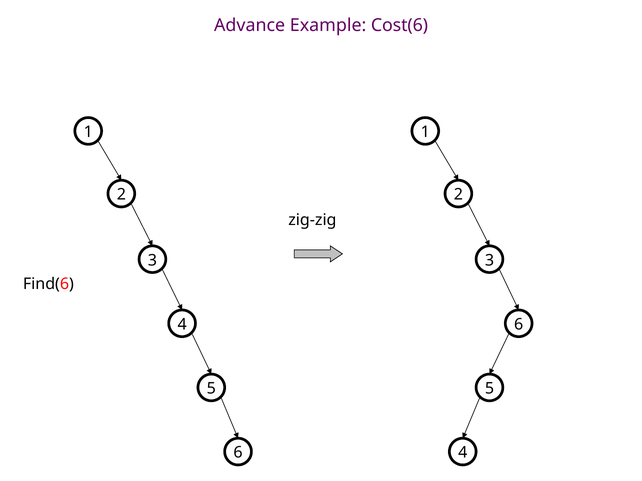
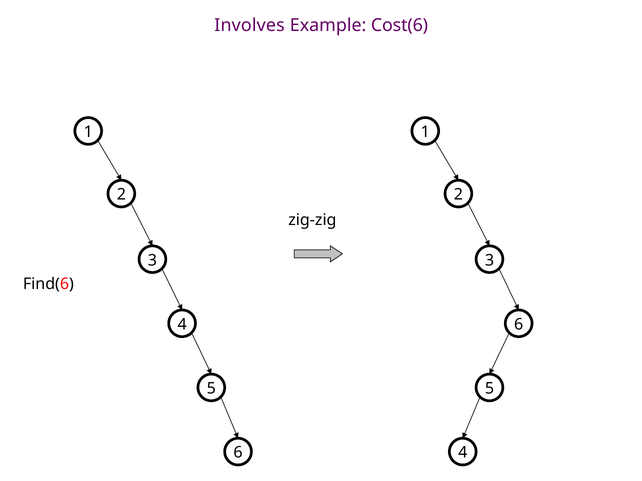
Advance: Advance -> Involves
